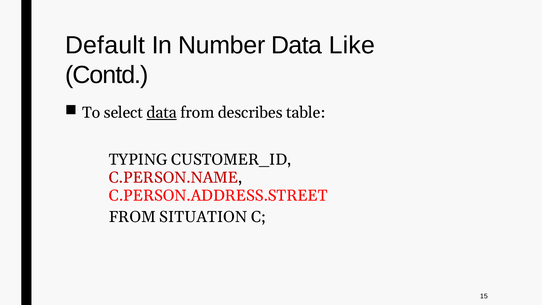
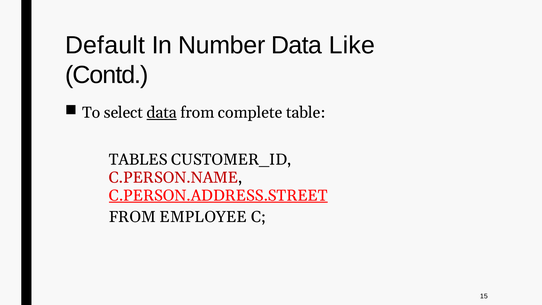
describes: describes -> complete
TYPING: TYPING -> TABLES
C.PERSON.ADDRESS.STREET underline: none -> present
SITUATION: SITUATION -> EMPLOYEE
